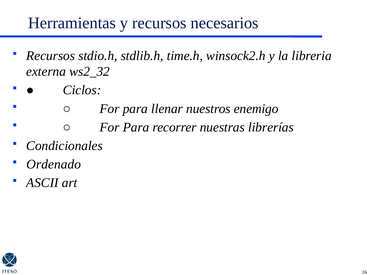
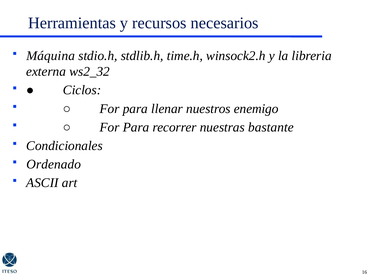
Recursos at (51, 56): Recursos -> Máquina
librerías: librerías -> bastante
